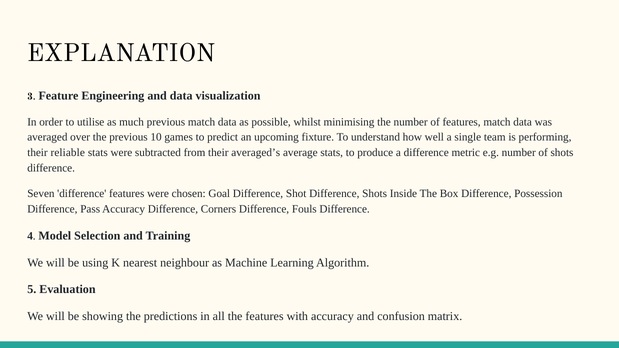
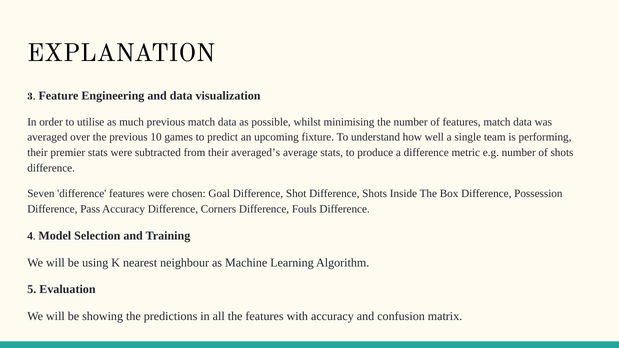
reliable: reliable -> premier
